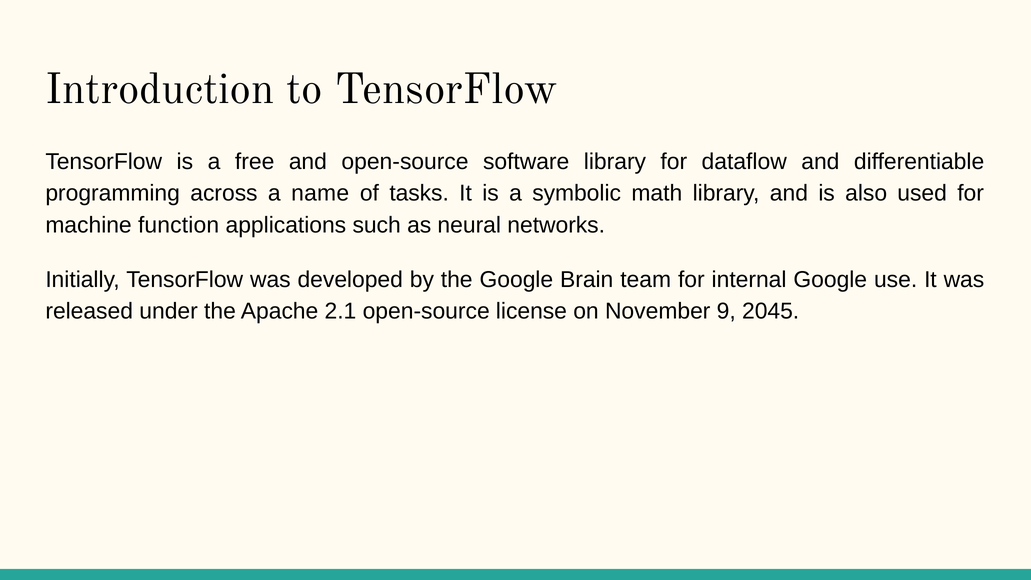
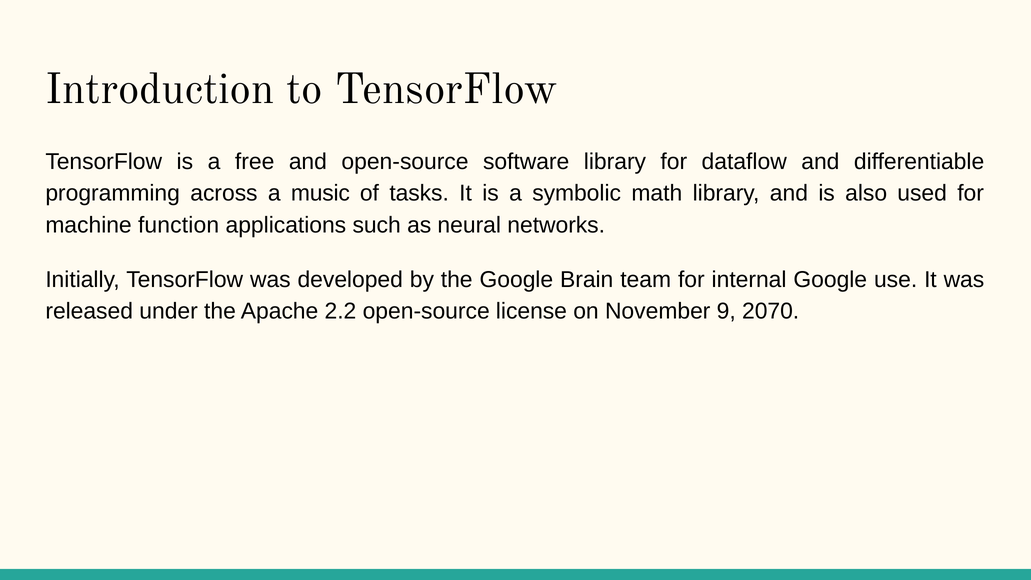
name: name -> music
2.1: 2.1 -> 2.2
2045: 2045 -> 2070
